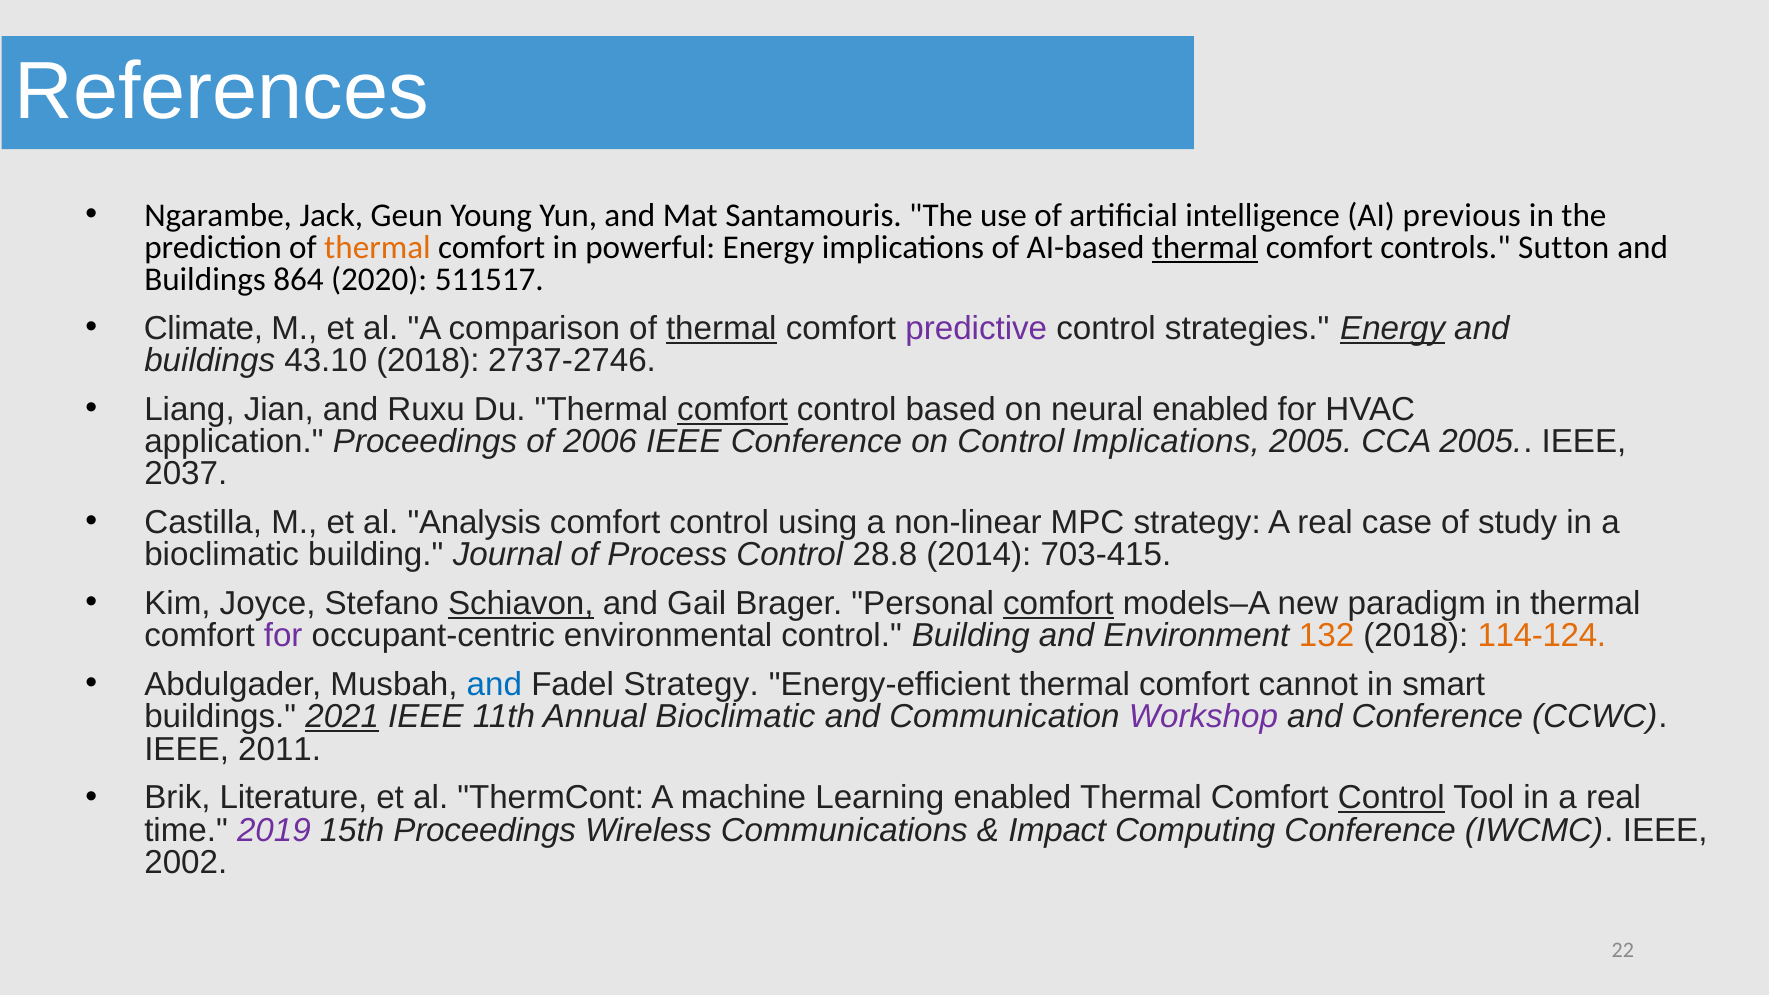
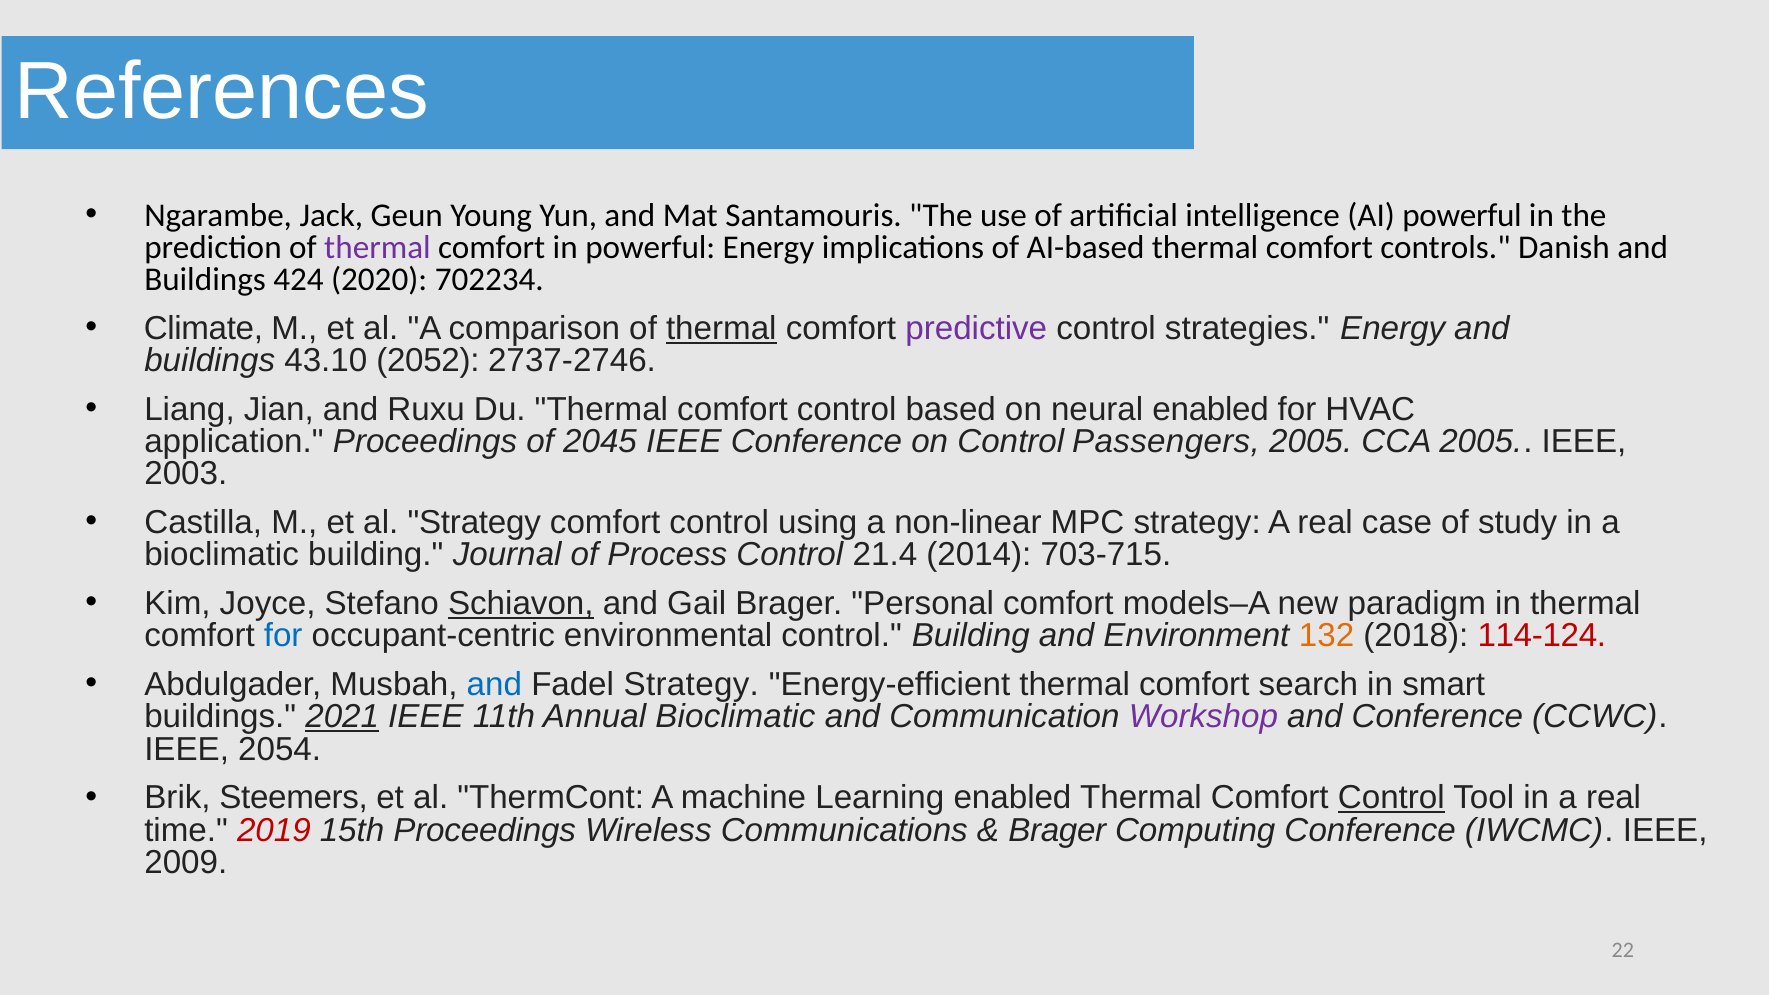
AI previous: previous -> powerful
thermal at (378, 248) colour: orange -> purple
thermal at (1205, 248) underline: present -> none
Sutton: Sutton -> Danish
864: 864 -> 424
511517: 511517 -> 702234
Energy at (1393, 329) underline: present -> none
43.10 2018: 2018 -> 2052
comfort at (733, 410) underline: present -> none
2006: 2006 -> 2045
Control Implications: Implications -> Passengers
2037: 2037 -> 2003
al Analysis: Analysis -> Strategy
28.8: 28.8 -> 21.4
703-415: 703-415 -> 703-715
comfort at (1058, 604) underline: present -> none
for at (283, 636) colour: purple -> blue
114-124 colour: orange -> red
cannot: cannot -> search
2011: 2011 -> 2054
Literature: Literature -> Steemers
2019 colour: purple -> red
Impact at (1057, 830): Impact -> Brager
2002: 2002 -> 2009
